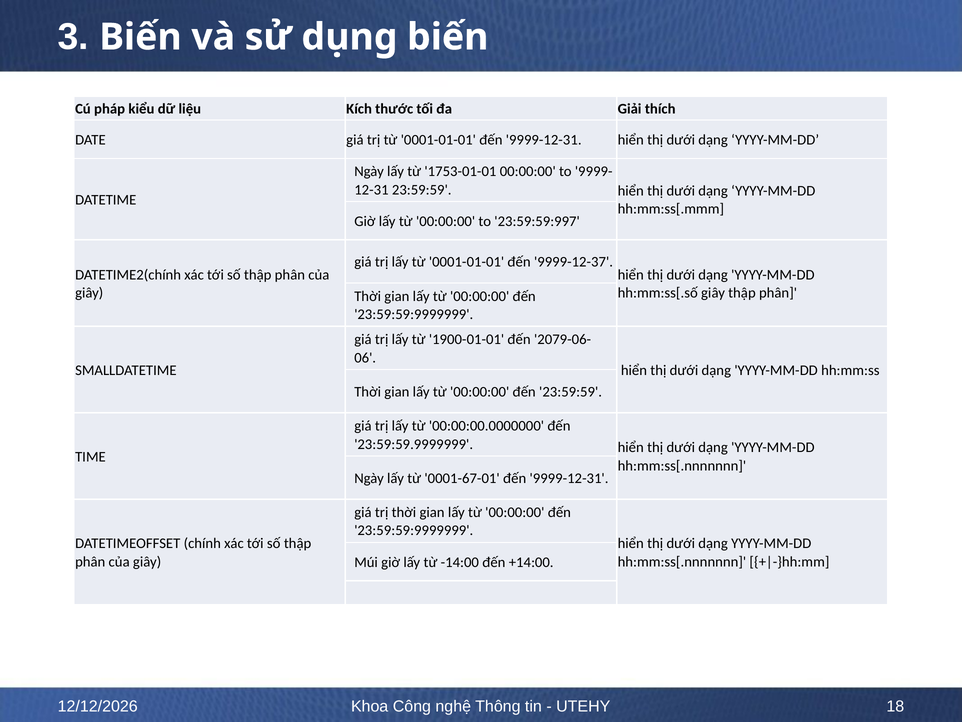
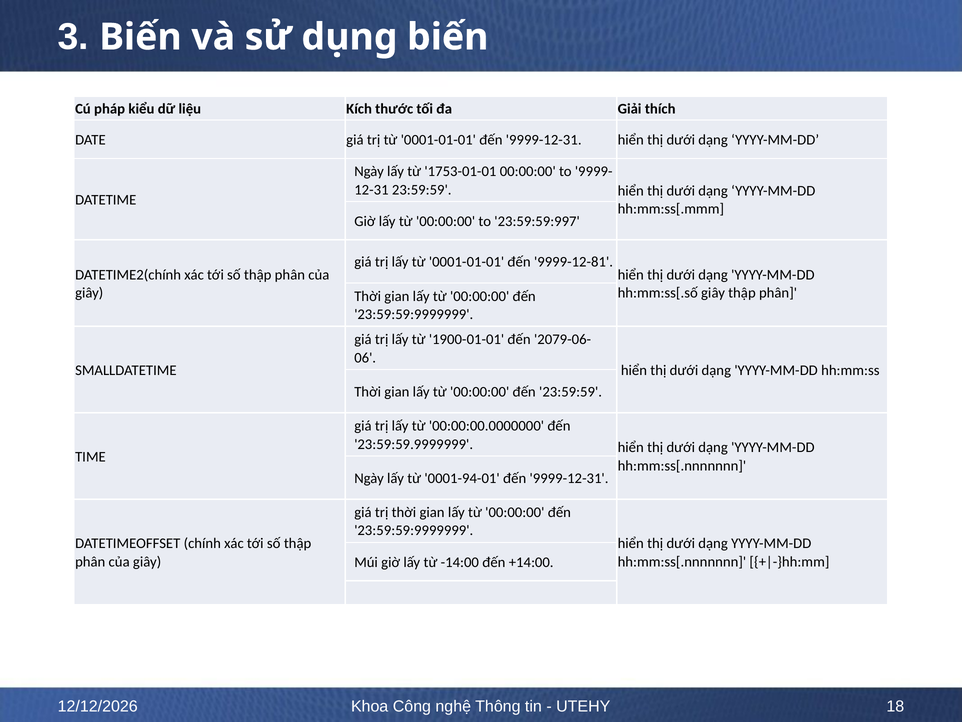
9999-12-37: 9999-12-37 -> 9999-12-81
0001-67-01: 0001-67-01 -> 0001-94-01
